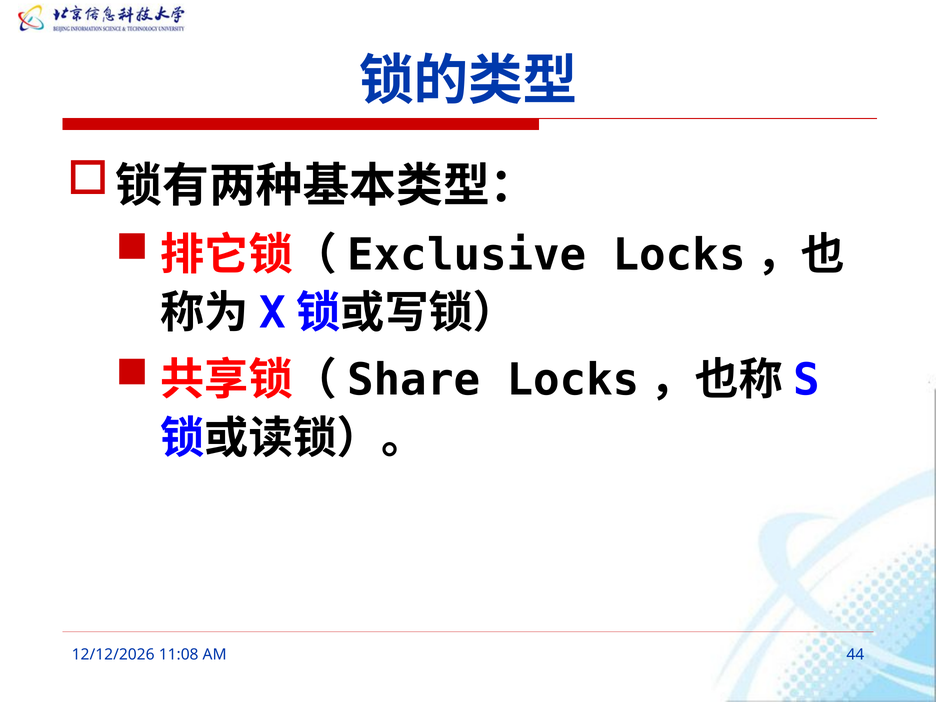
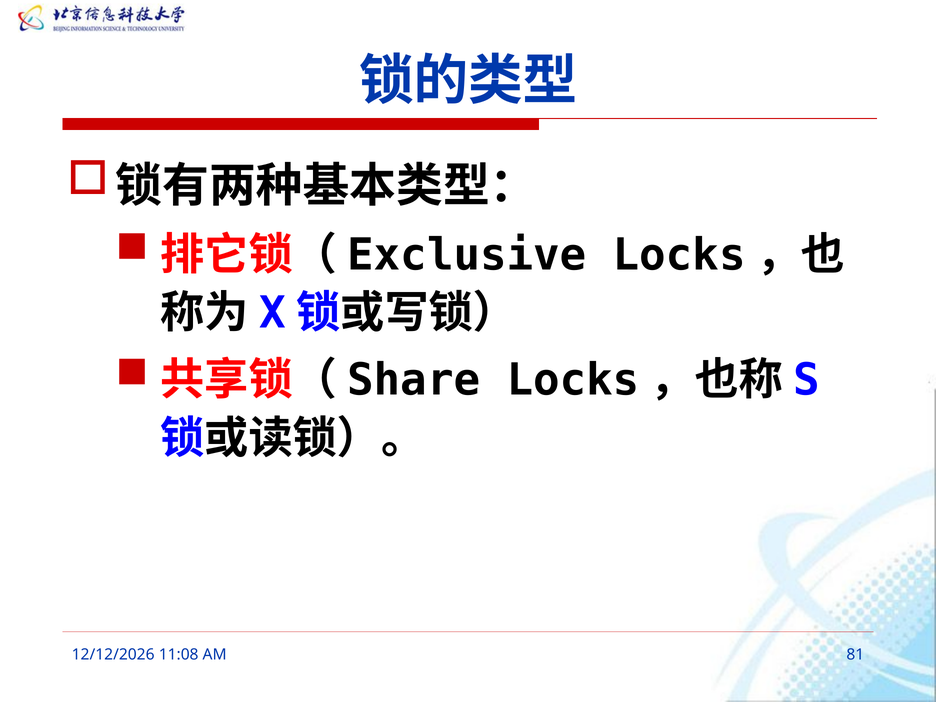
44: 44 -> 81
